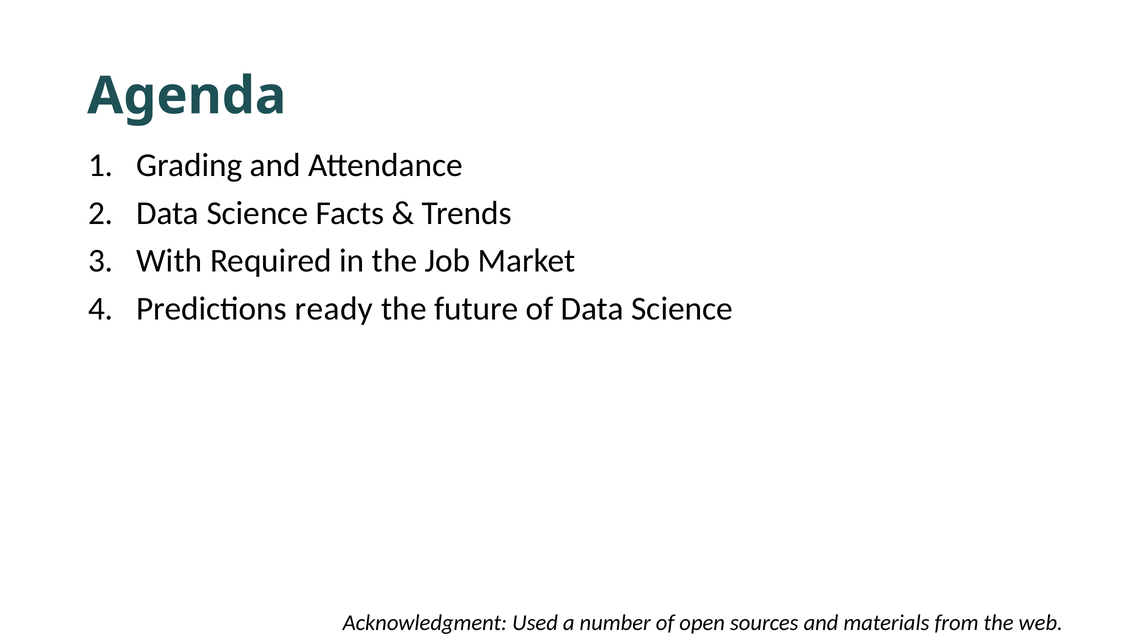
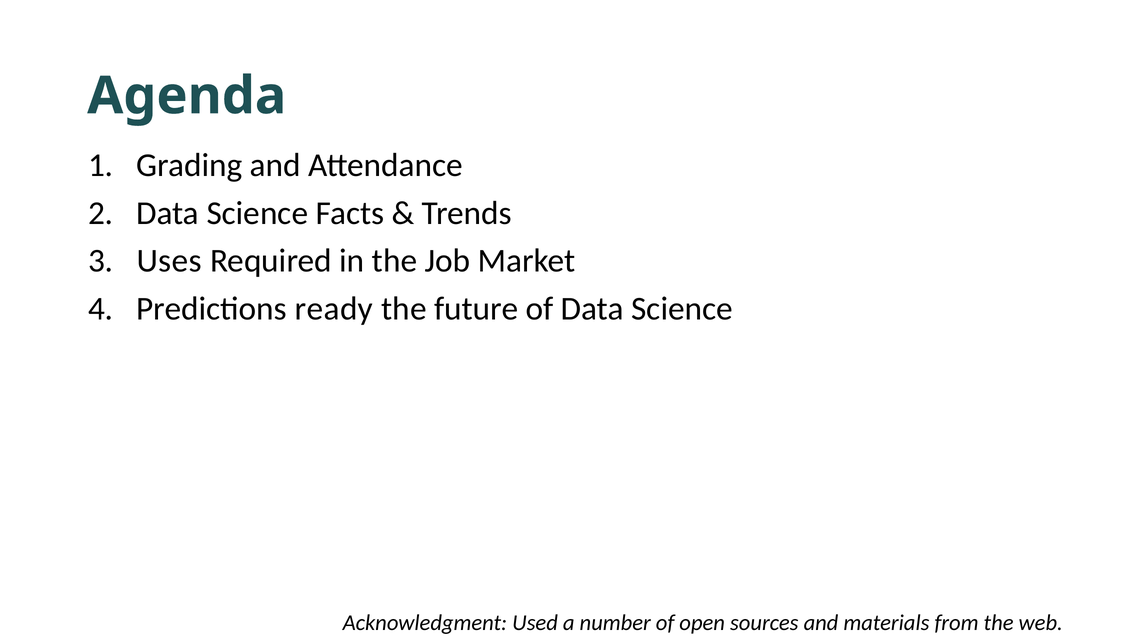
With: With -> Uses
